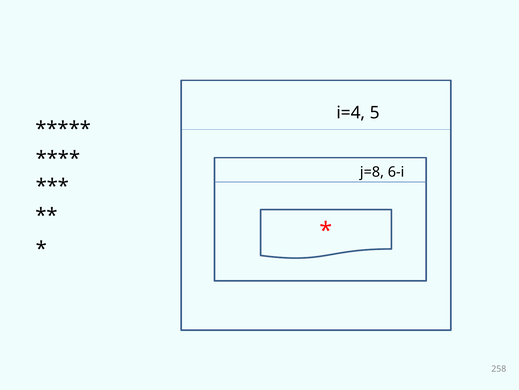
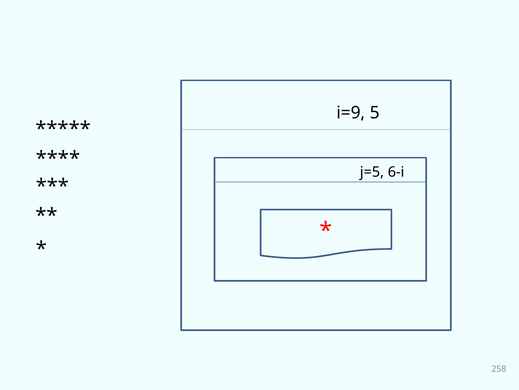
i=4: i=4 -> i=9
j=8: j=8 -> j=5
